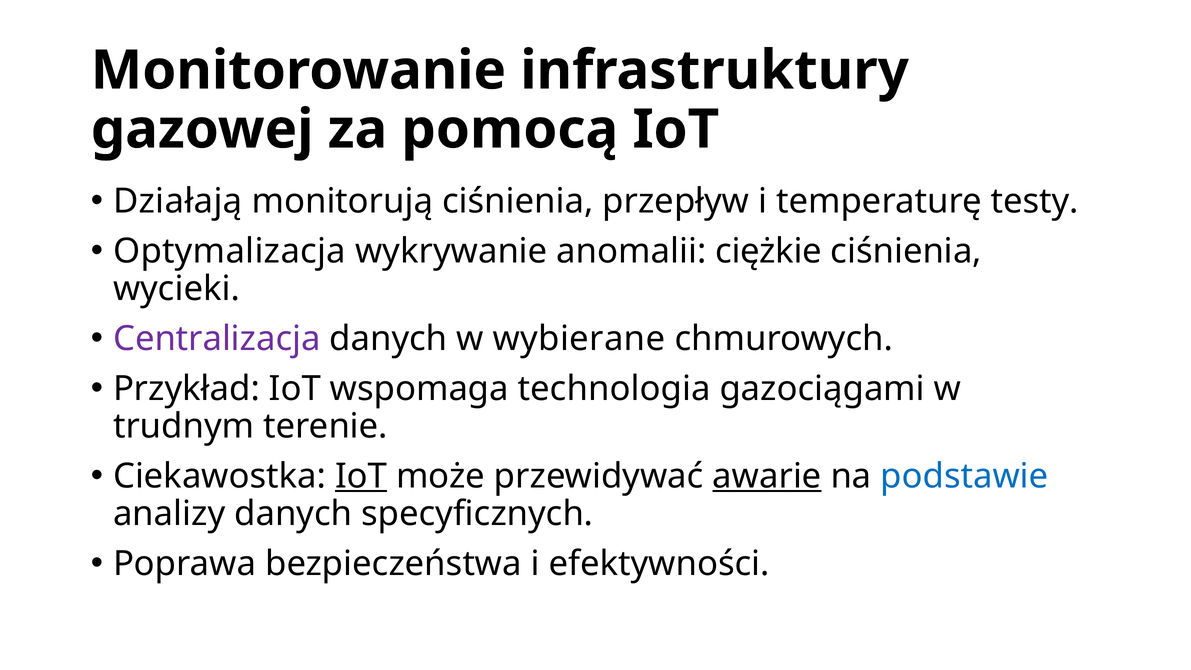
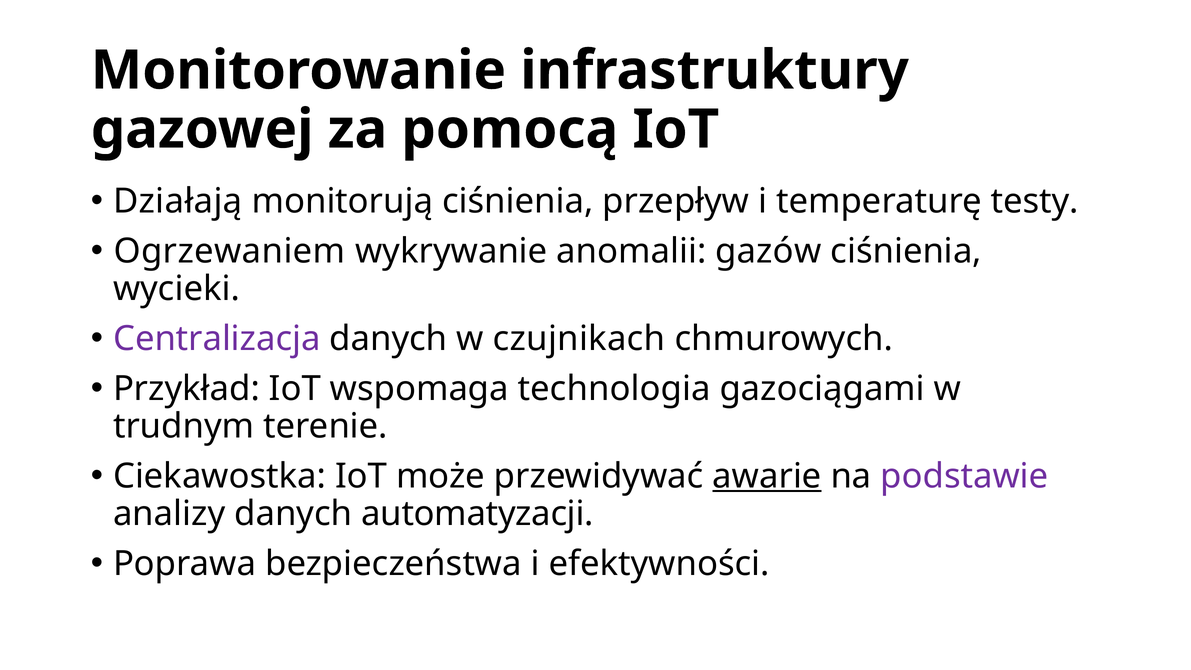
Optymalizacja: Optymalizacja -> Ogrzewaniem
ciężkie: ciężkie -> gazów
wybierane: wybierane -> czujnikach
IoT at (361, 476) underline: present -> none
podstawie colour: blue -> purple
specyficznych: specyficznych -> automatyzacji
